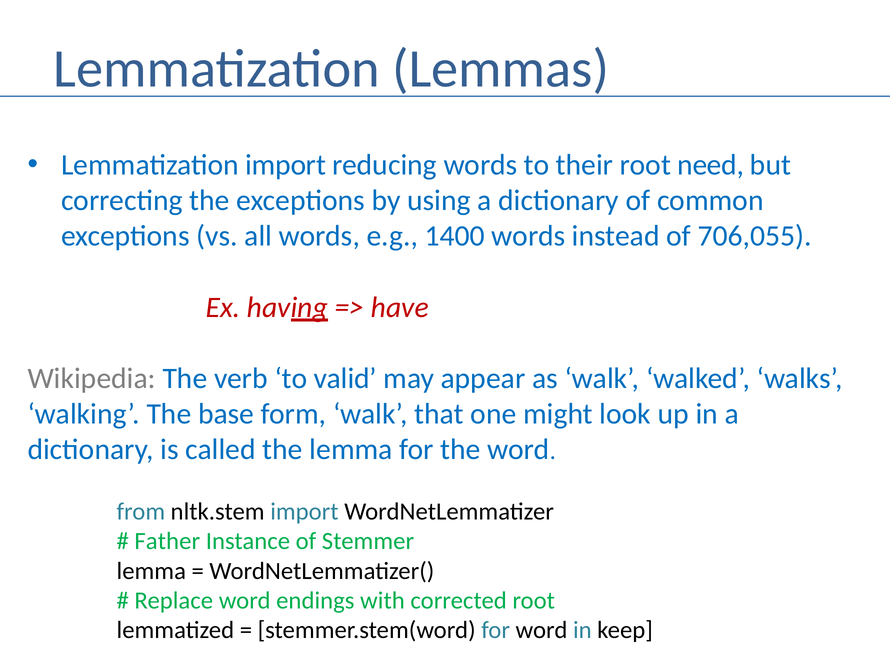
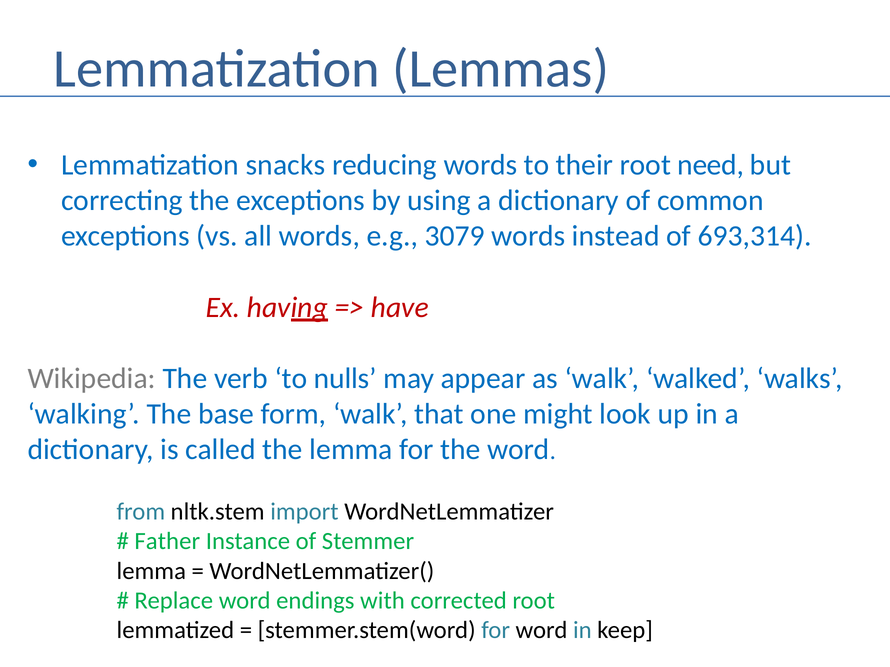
Lemmatization import: import -> snacks
1400: 1400 -> 3079
706,055: 706,055 -> 693,314
valid: valid -> nulls
